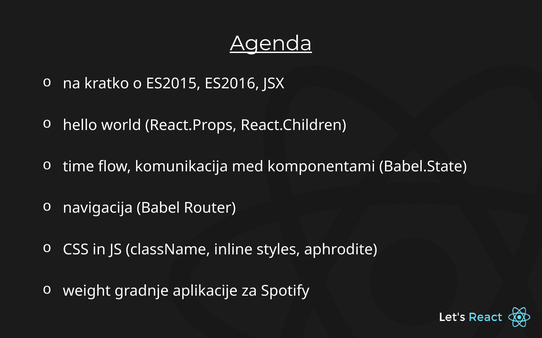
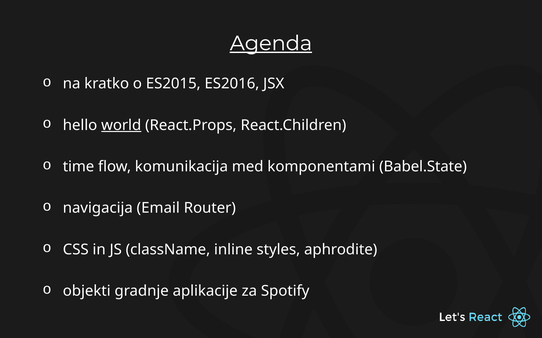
world underline: none -> present
Babel: Babel -> Email
weight: weight -> objekti
